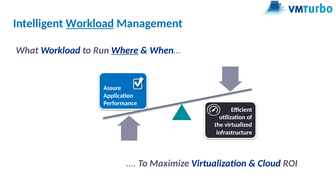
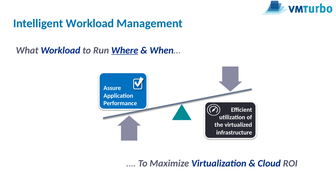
Workload at (90, 24) underline: present -> none
